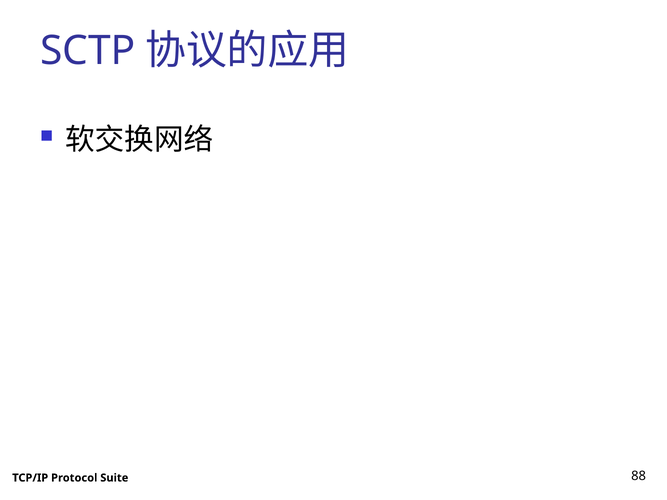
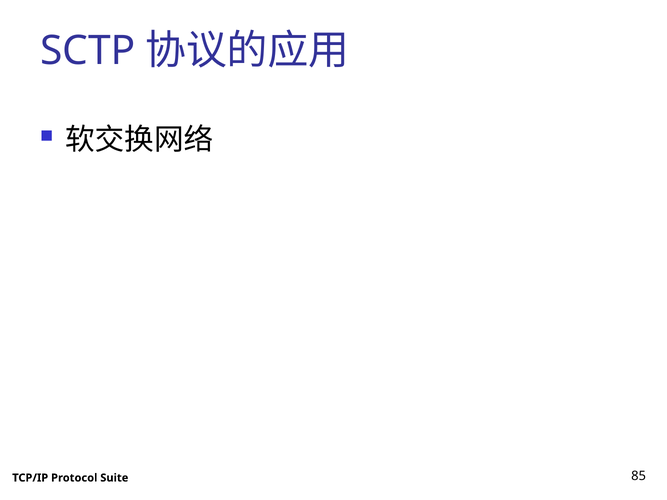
88: 88 -> 85
